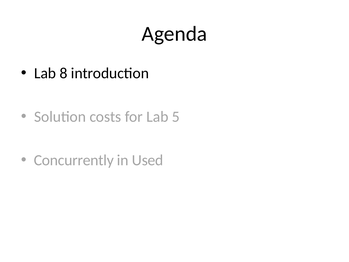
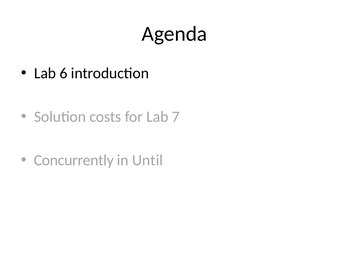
8: 8 -> 6
5: 5 -> 7
Used: Used -> Until
